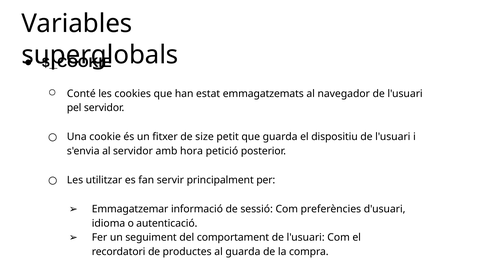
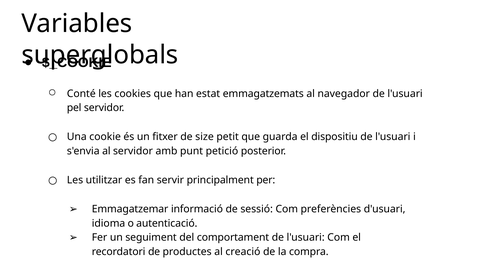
hora: hora -> punt
al guarda: guarda -> creació
